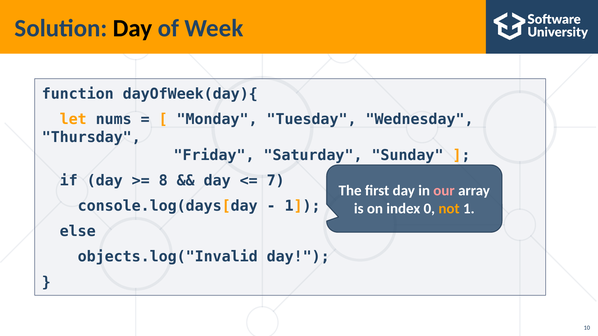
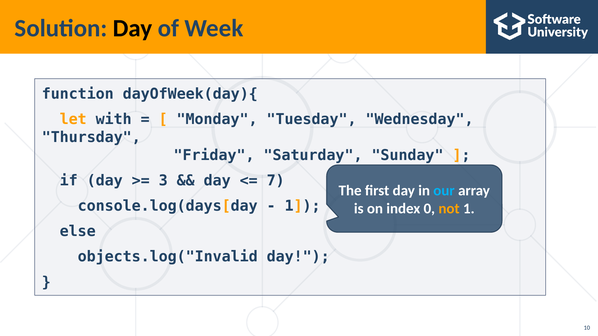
nums: nums -> with
8: 8 -> 3
our colour: pink -> light blue
